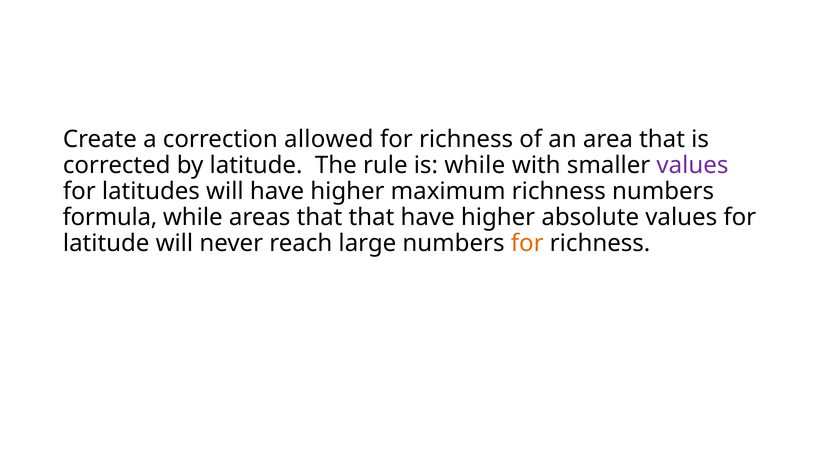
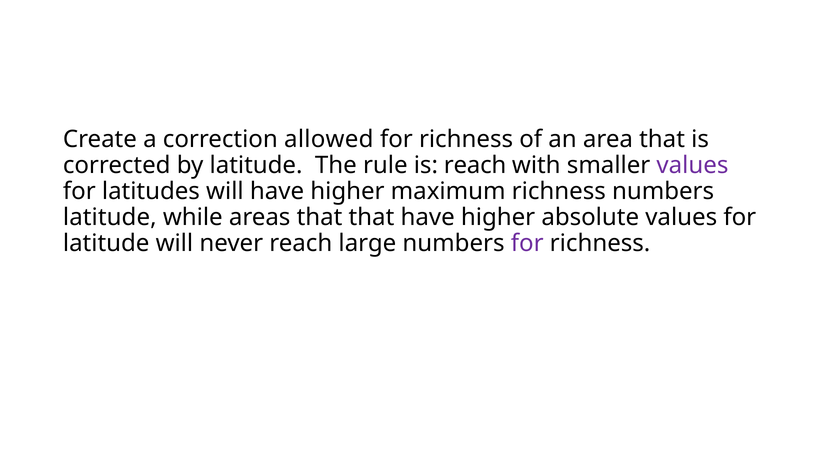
is while: while -> reach
formula at (110, 218): formula -> latitude
for at (527, 244) colour: orange -> purple
